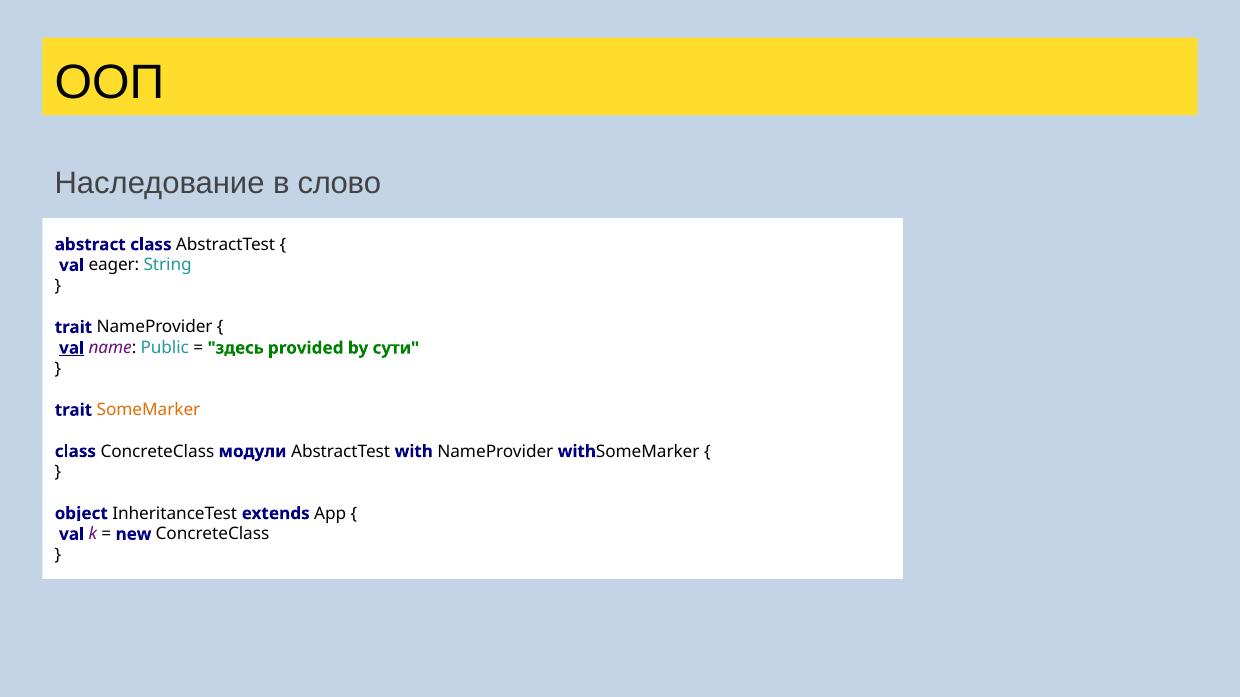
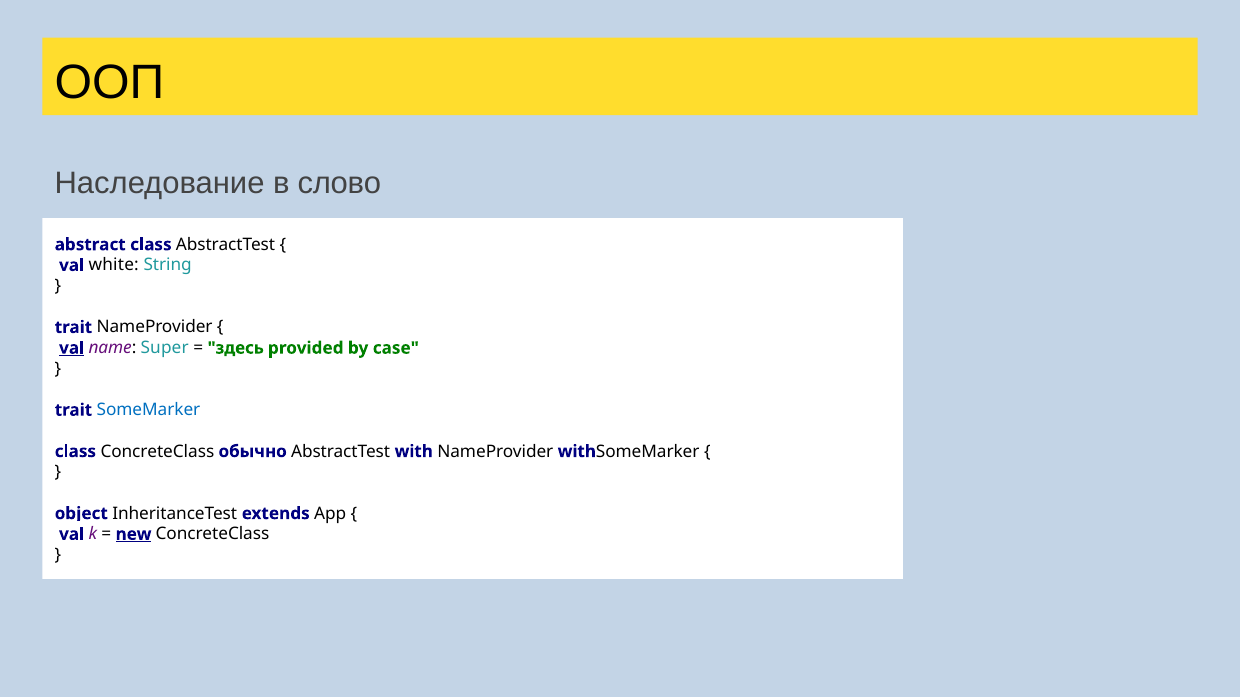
eager: eager -> white
Public: Public -> Super
сути: сути -> case
SomeMarker colour: orange -> blue
модули: модули -> обычно
new underline: none -> present
